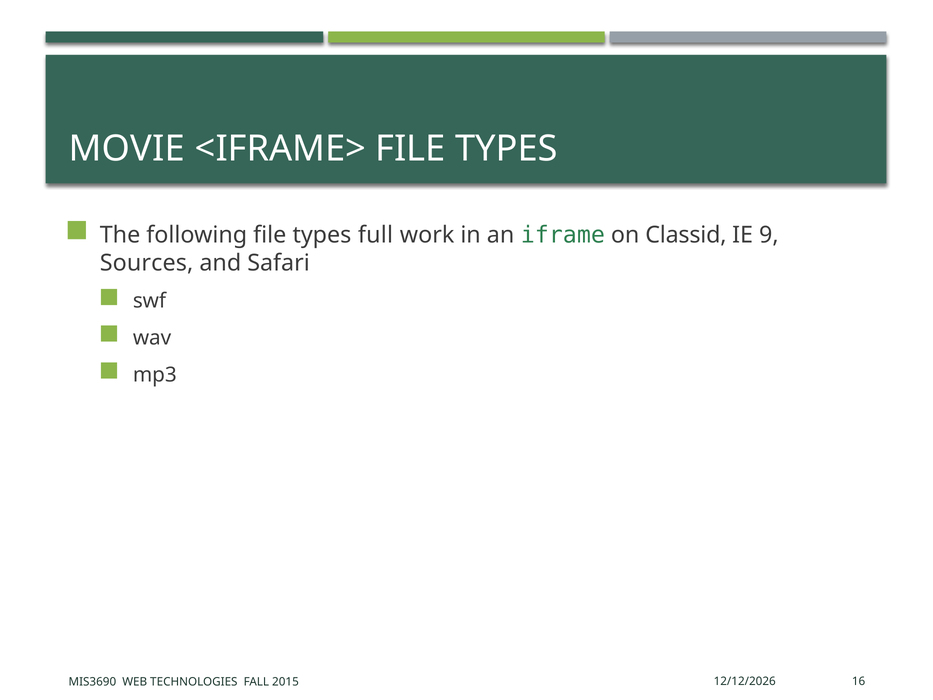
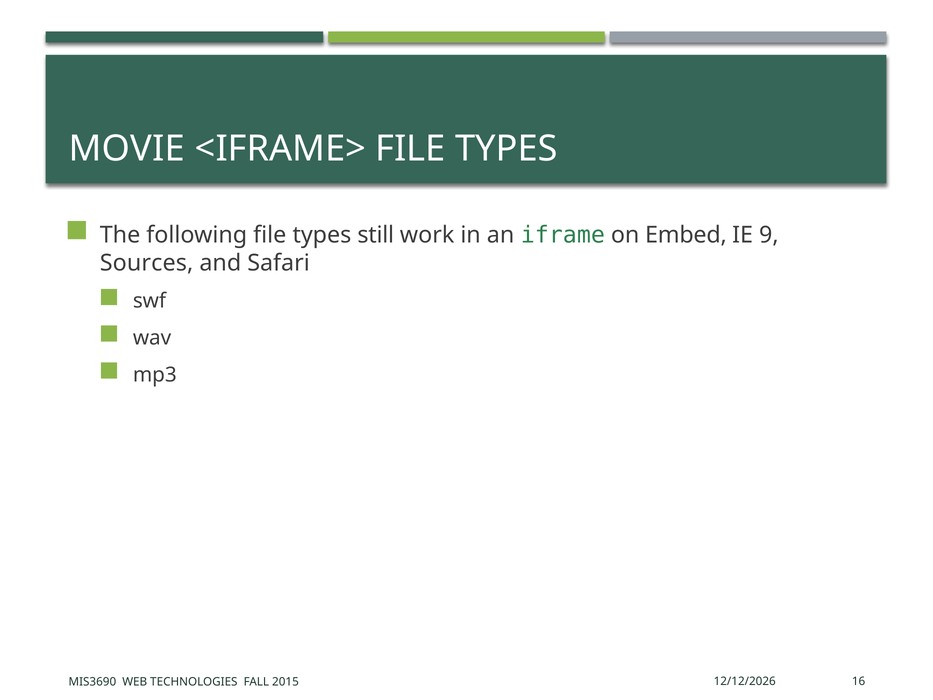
full: full -> still
Classid: Classid -> Embed
